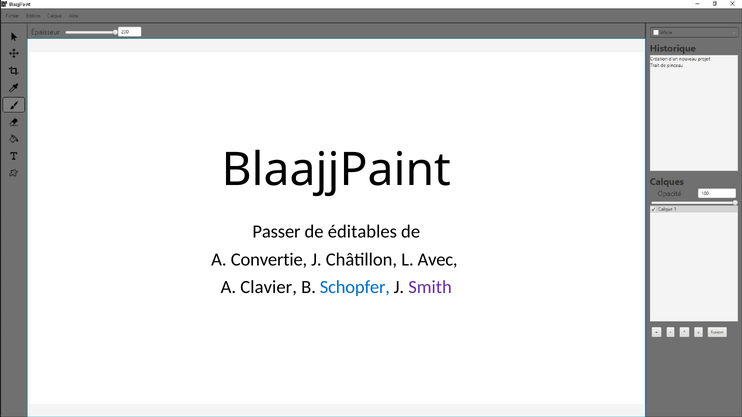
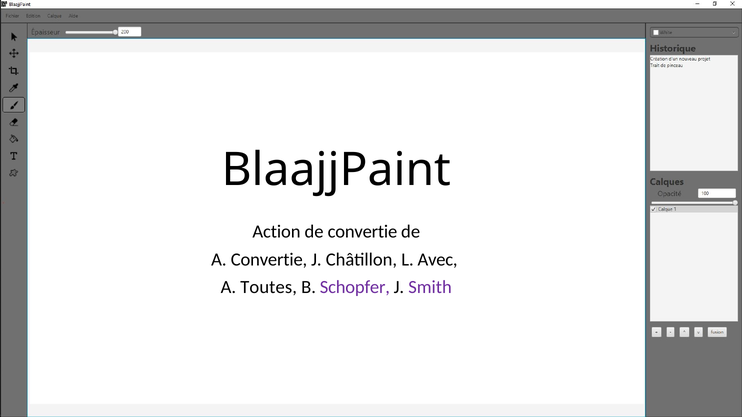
Passer: Passer -> Action
de éditables: éditables -> convertie
Clavier: Clavier -> Toutes
Schopfer colour: blue -> purple
